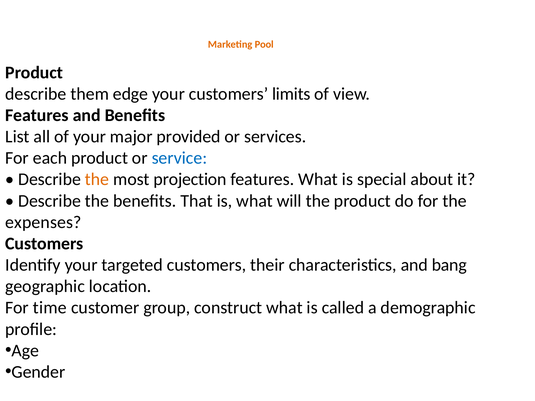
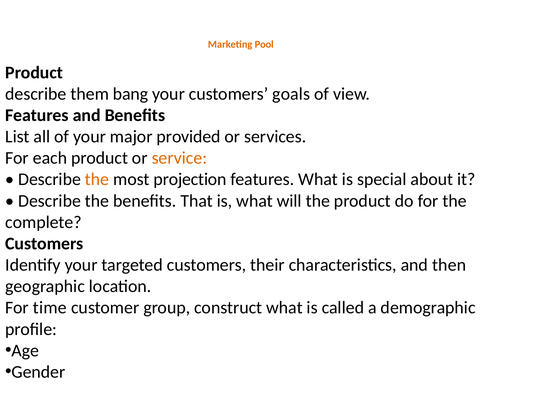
edge: edge -> bang
limits: limits -> goals
service colour: blue -> orange
expenses: expenses -> complete
bang: bang -> then
